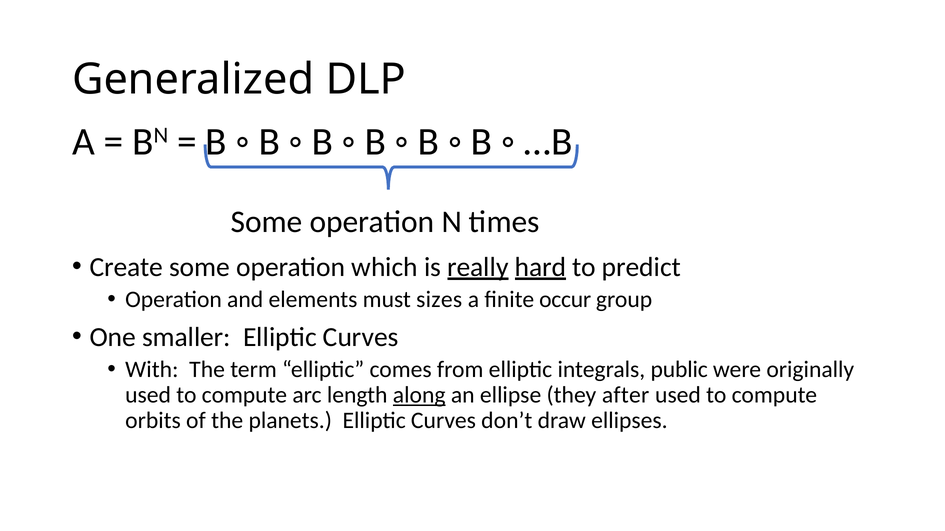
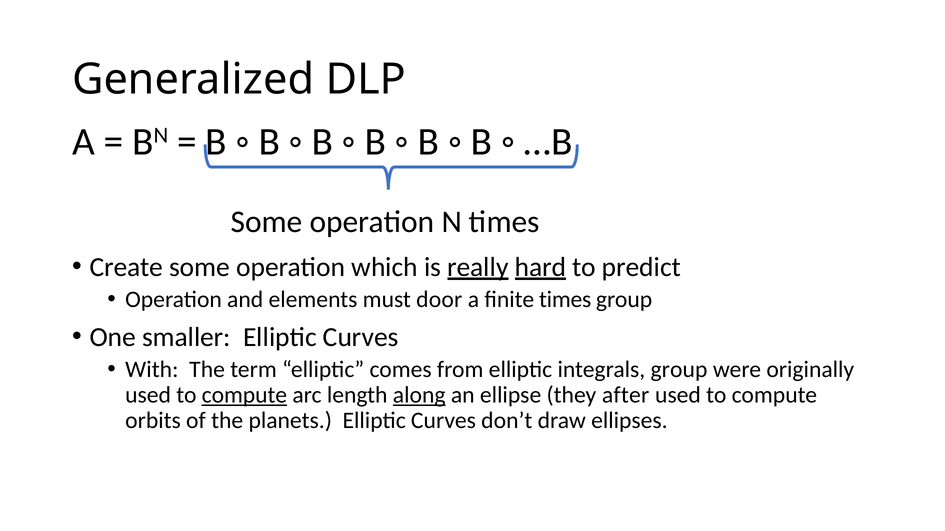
sizes: sizes -> door
finite occur: occur -> times
integrals public: public -> group
compute at (244, 395) underline: none -> present
